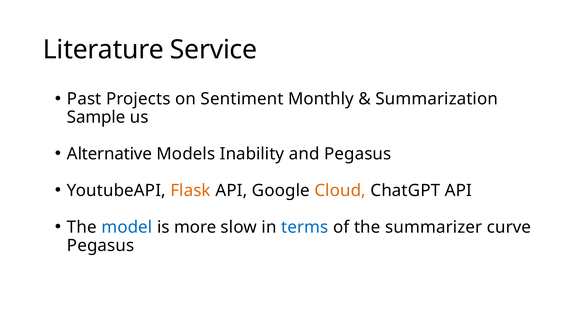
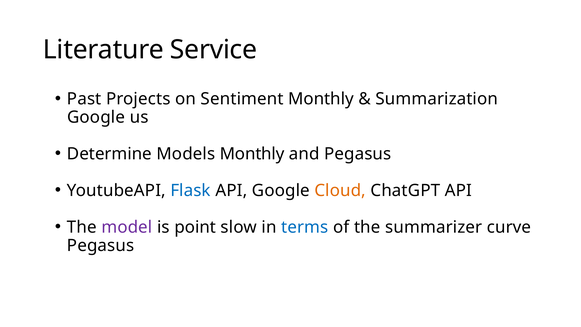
Sample at (96, 117): Sample -> Google
Alternative: Alternative -> Determine
Models Inability: Inability -> Monthly
Flask colour: orange -> blue
model colour: blue -> purple
more: more -> point
